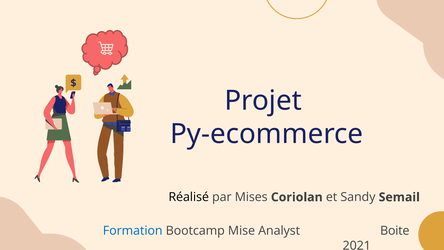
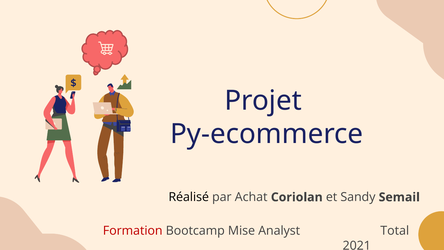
Mises: Mises -> Achat
Formation colour: blue -> red
Boite: Boite -> Total
